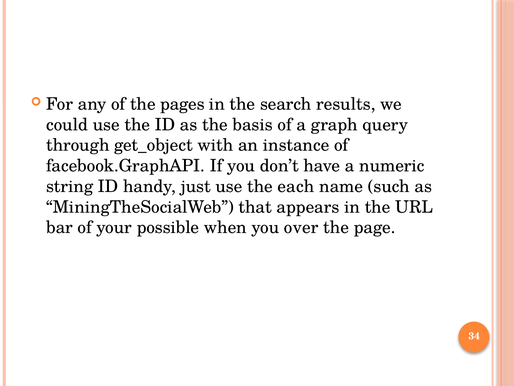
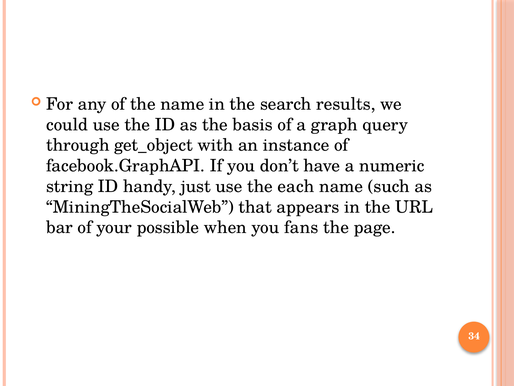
the pages: pages -> name
over: over -> fans
